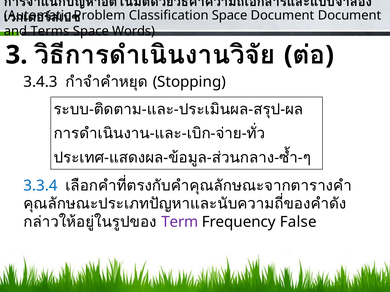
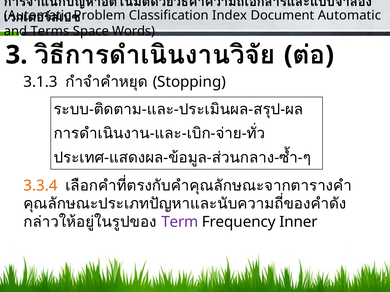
Classification Space: Space -> Index
Document Document: Document -> Automatic
3.4.3: 3.4.3 -> 3.1.3
3.3.4 colour: blue -> orange
False: False -> Inner
